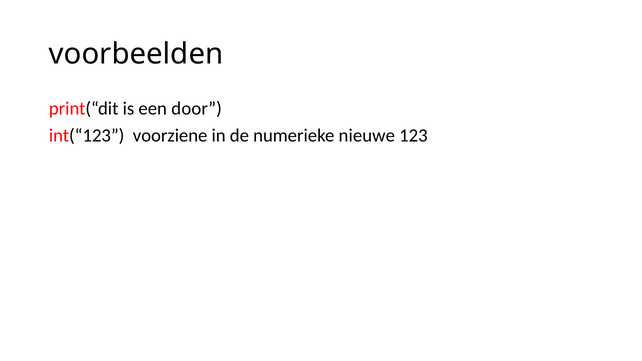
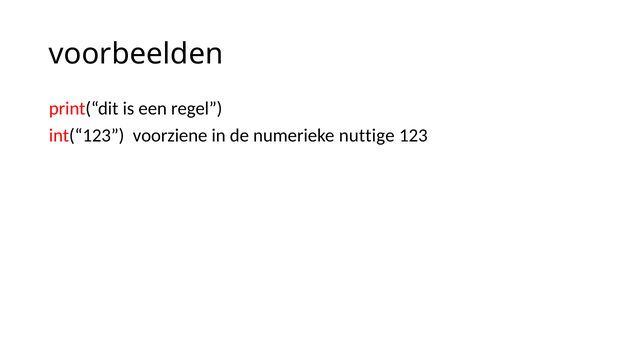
door: door -> regel
nieuwe: nieuwe -> nuttige
